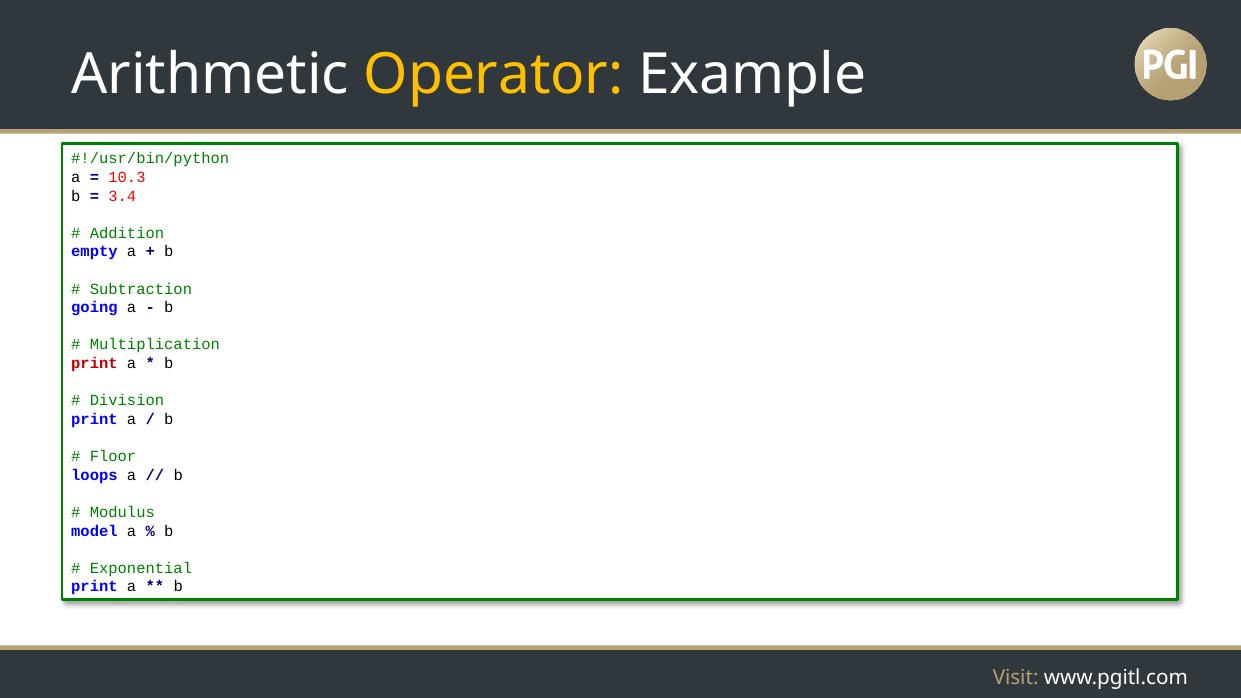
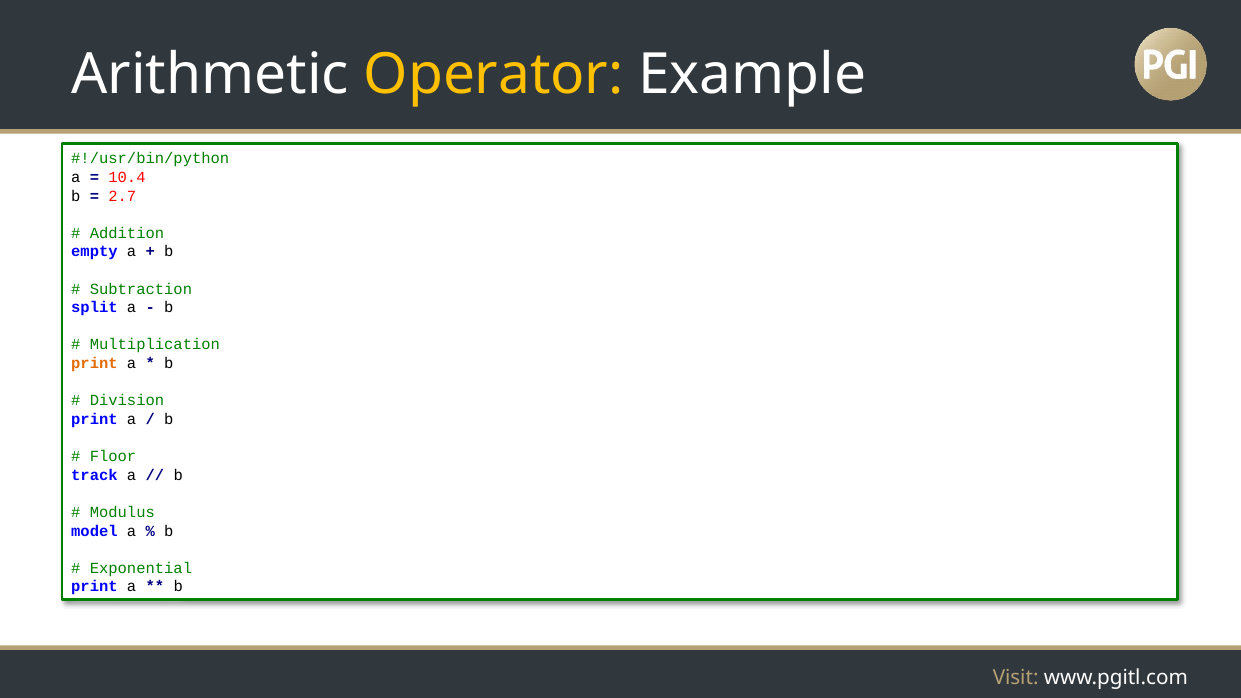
10.3: 10.3 -> 10.4
3.4: 3.4 -> 2.7
going: going -> split
print at (94, 363) colour: red -> orange
loops: loops -> track
